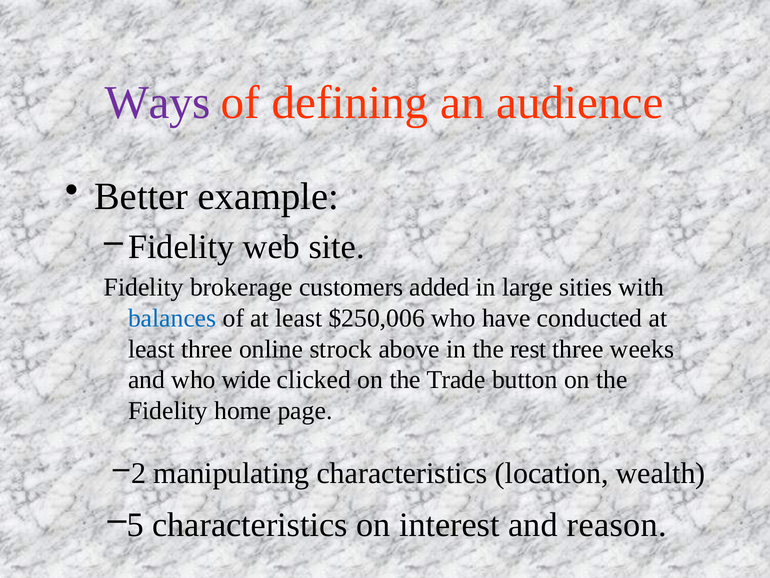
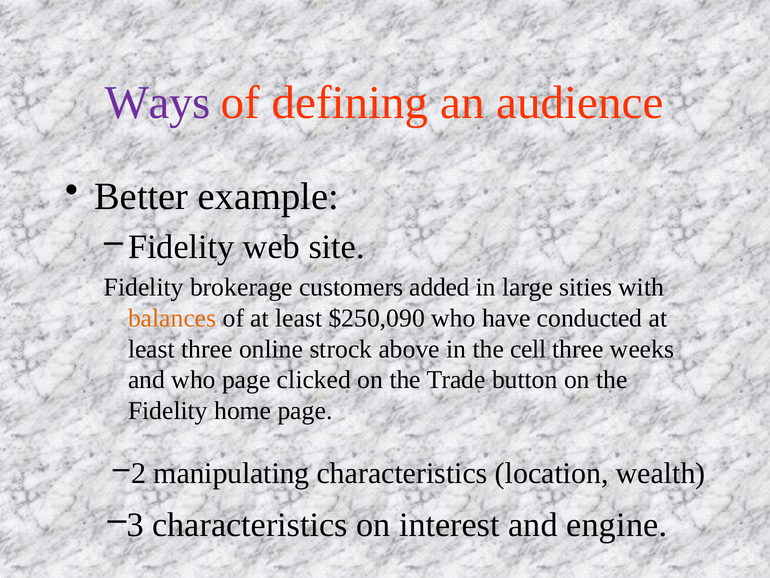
balances colour: blue -> orange
$250,006: $250,006 -> $250,090
rest: rest -> cell
who wide: wide -> page
5: 5 -> 3
reason: reason -> engine
